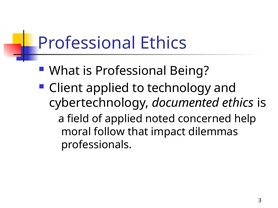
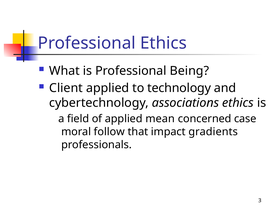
documented: documented -> associations
noted: noted -> mean
help: help -> case
dilemmas: dilemmas -> gradients
